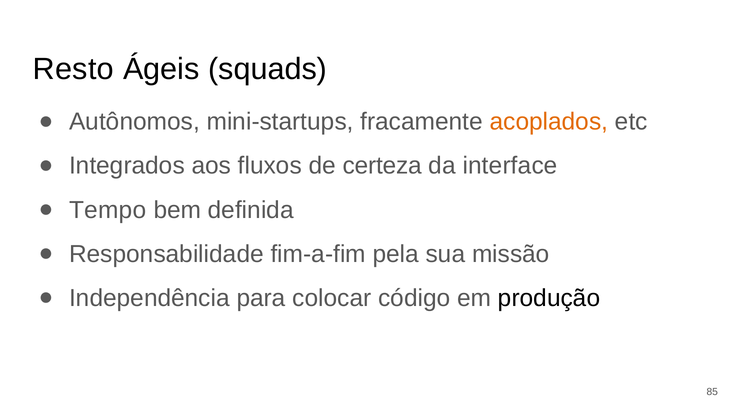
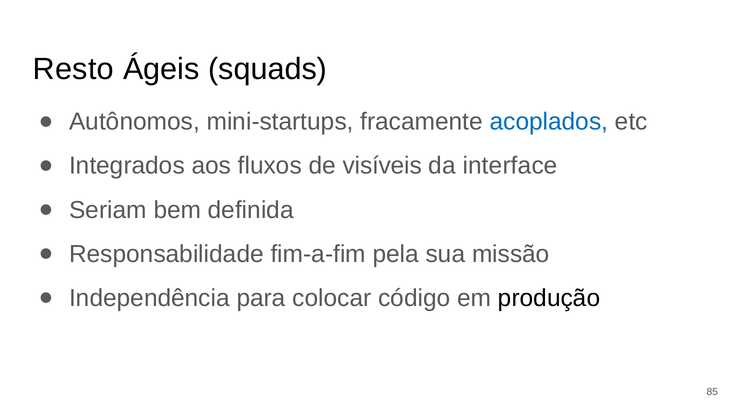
acoplados colour: orange -> blue
certeza: certeza -> visíveis
Tempo: Tempo -> Seriam
